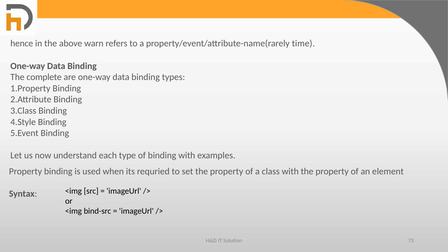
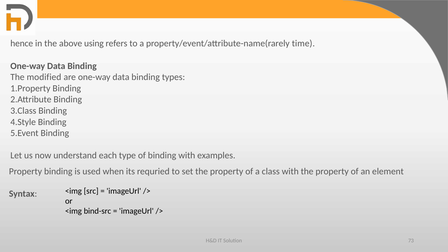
warn: warn -> using
complete: complete -> modified
